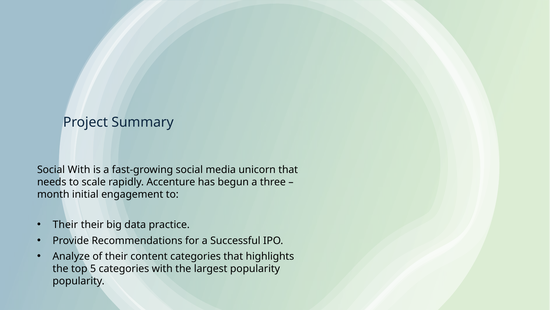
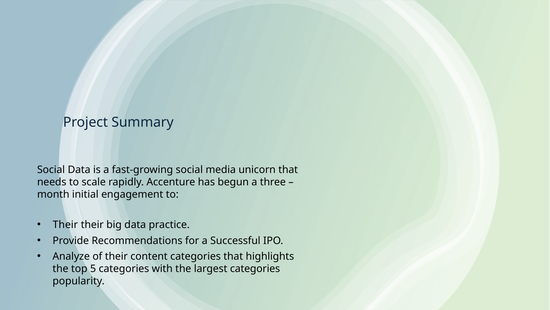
Social With: With -> Data
largest popularity: popularity -> categories
